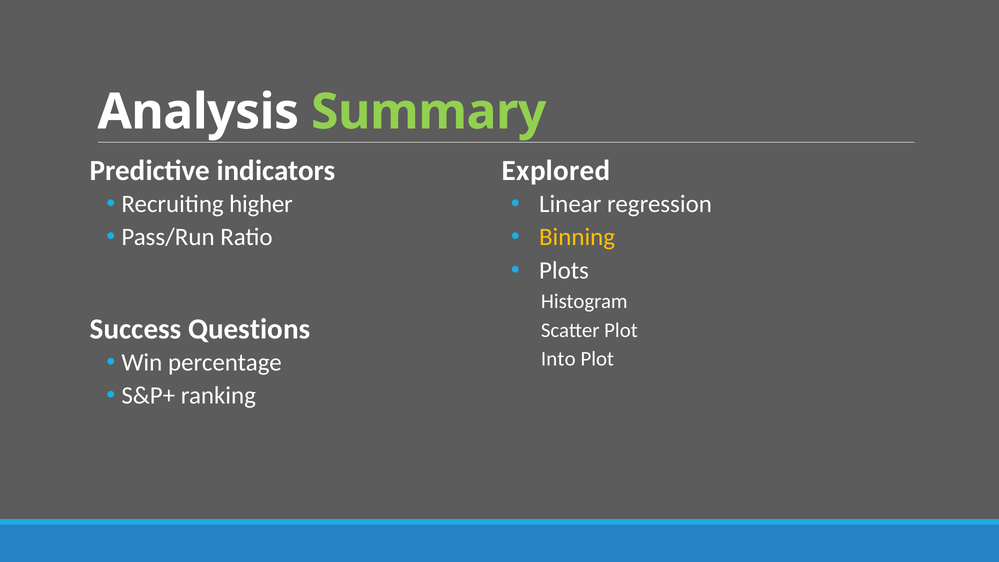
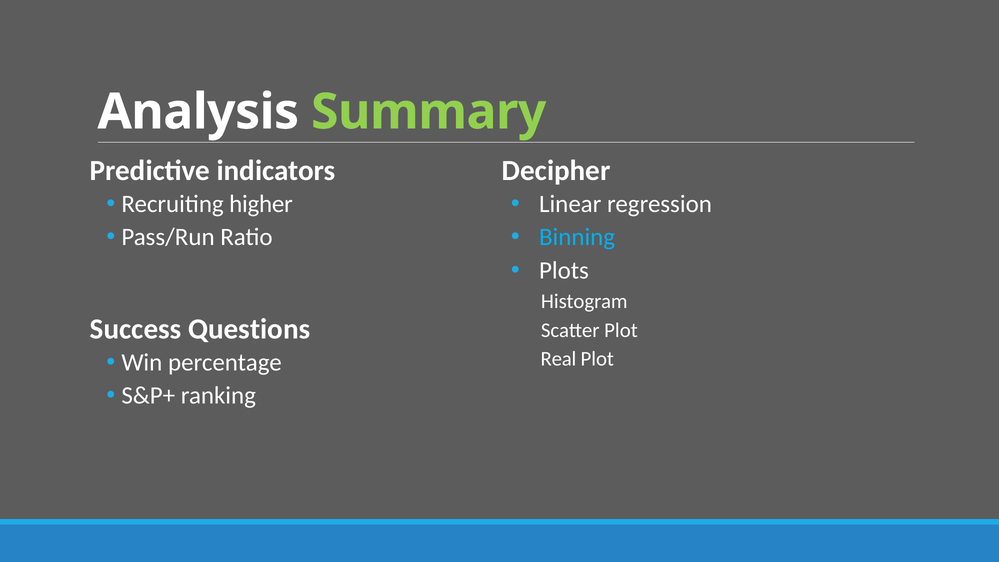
Explored: Explored -> Decipher
Binning colour: yellow -> light blue
Into: Into -> Real
